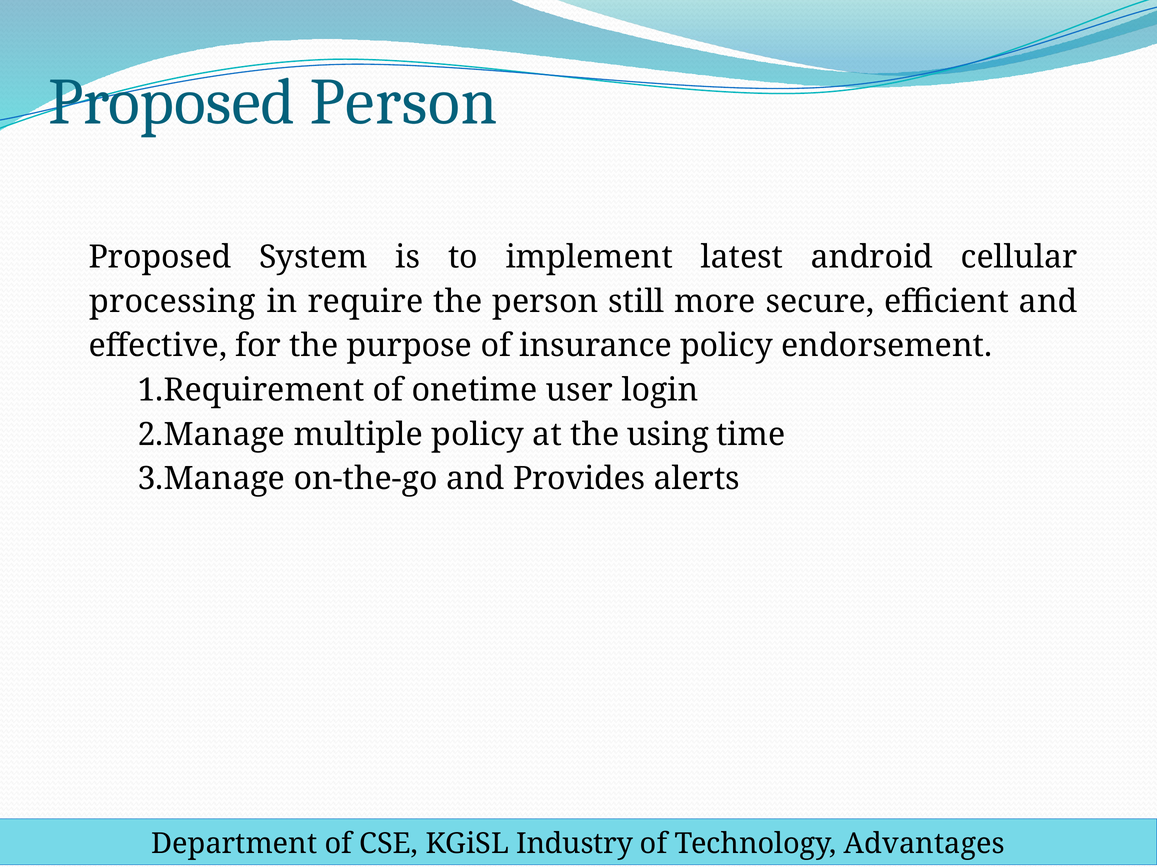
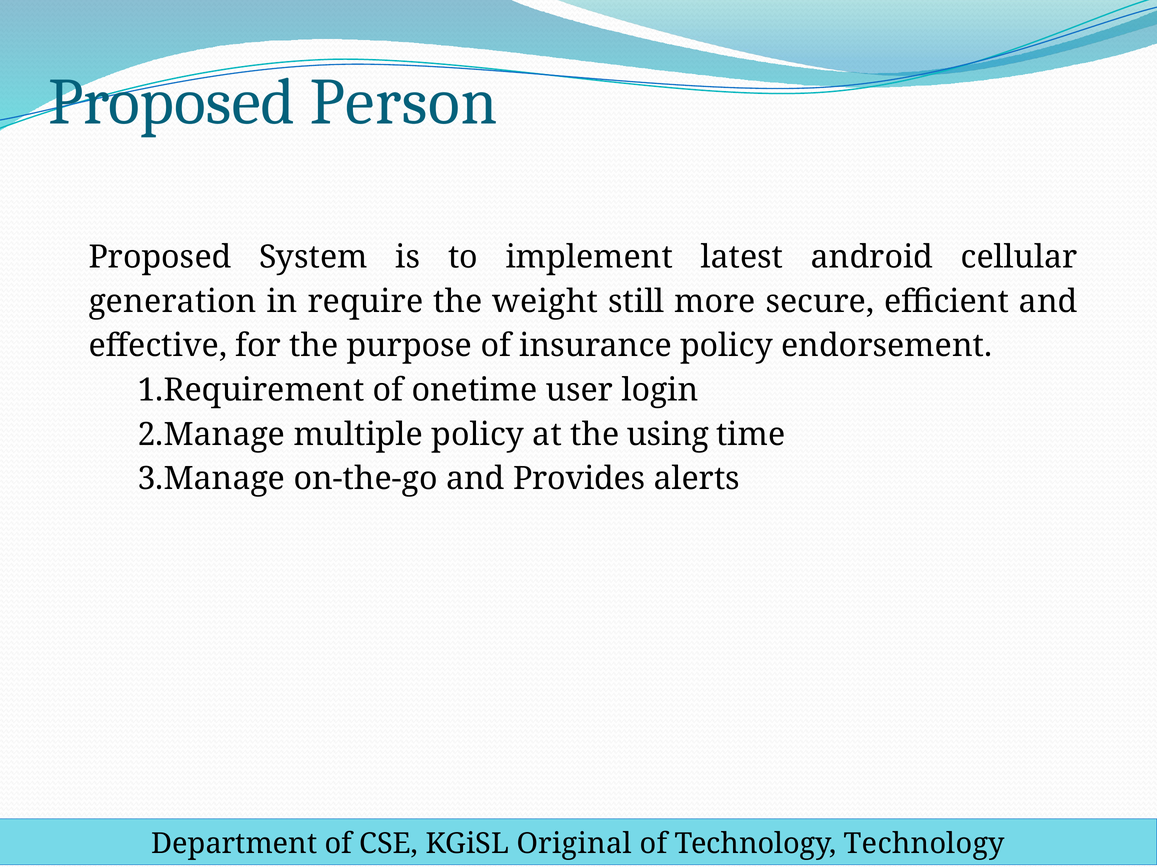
processing: processing -> generation
the person: person -> weight
Industry: Industry -> Original
Technology Advantages: Advantages -> Technology
